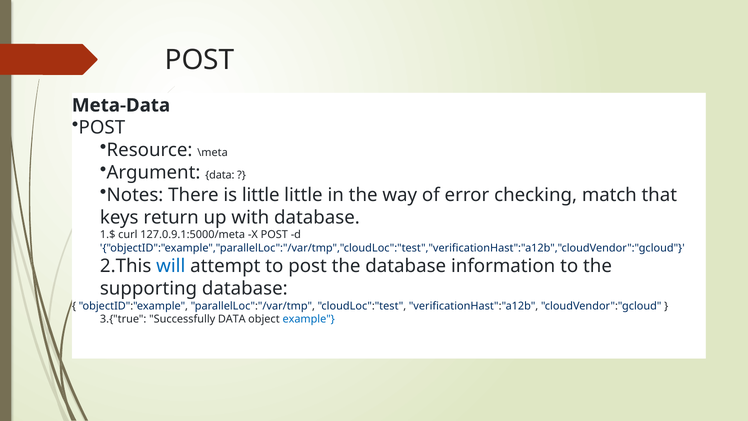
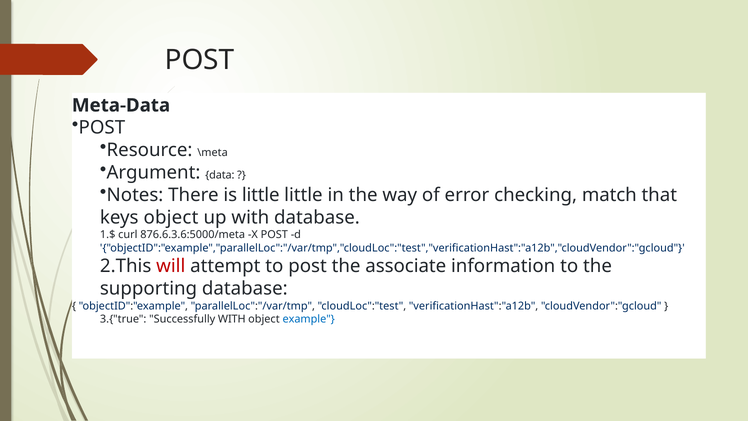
keys return: return -> object
127.0.9.1:5000/meta: 127.0.9.1:5000/meta -> 876.6.3.6:5000/meta
will colour: blue -> red
the database: database -> associate
Successfully DATA: DATA -> WITH
